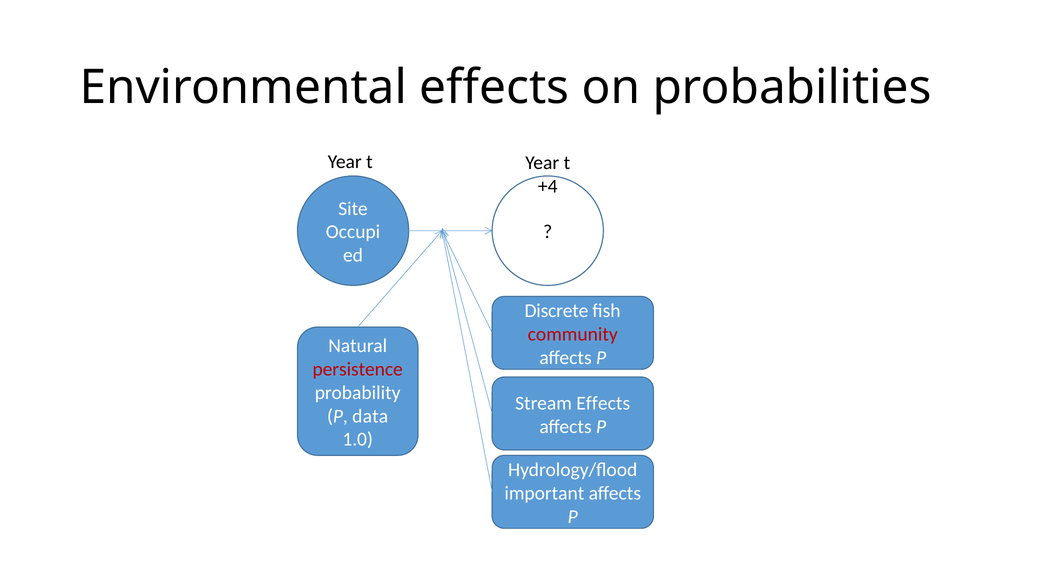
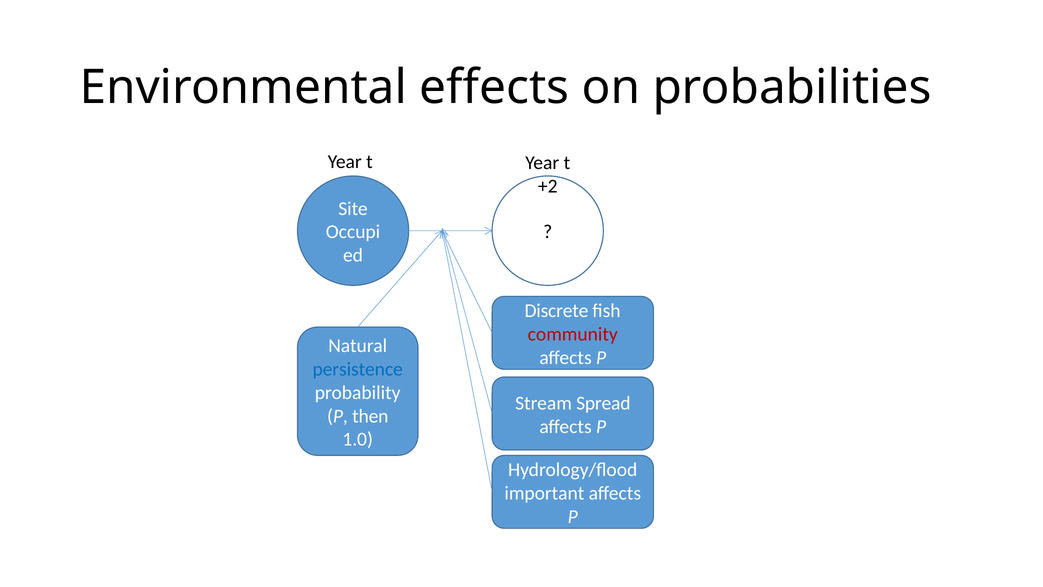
+4: +4 -> +2
persistence colour: red -> blue
Stream Effects: Effects -> Spread
data: data -> then
